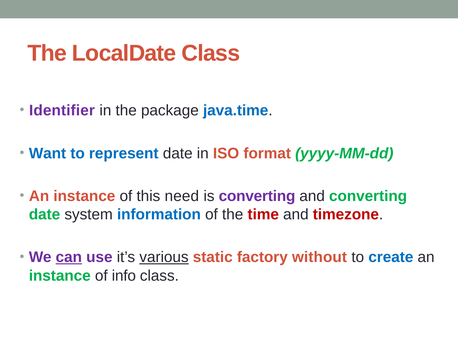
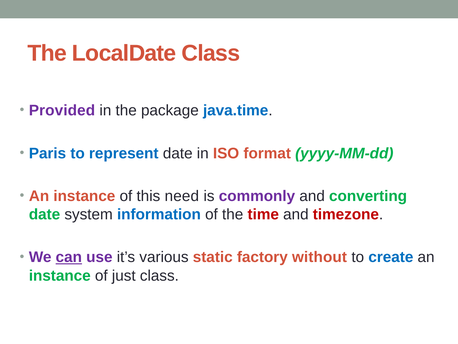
Identifier: Identifier -> Provided
Want: Want -> Paris
is converting: converting -> commonly
various underline: present -> none
info: info -> just
